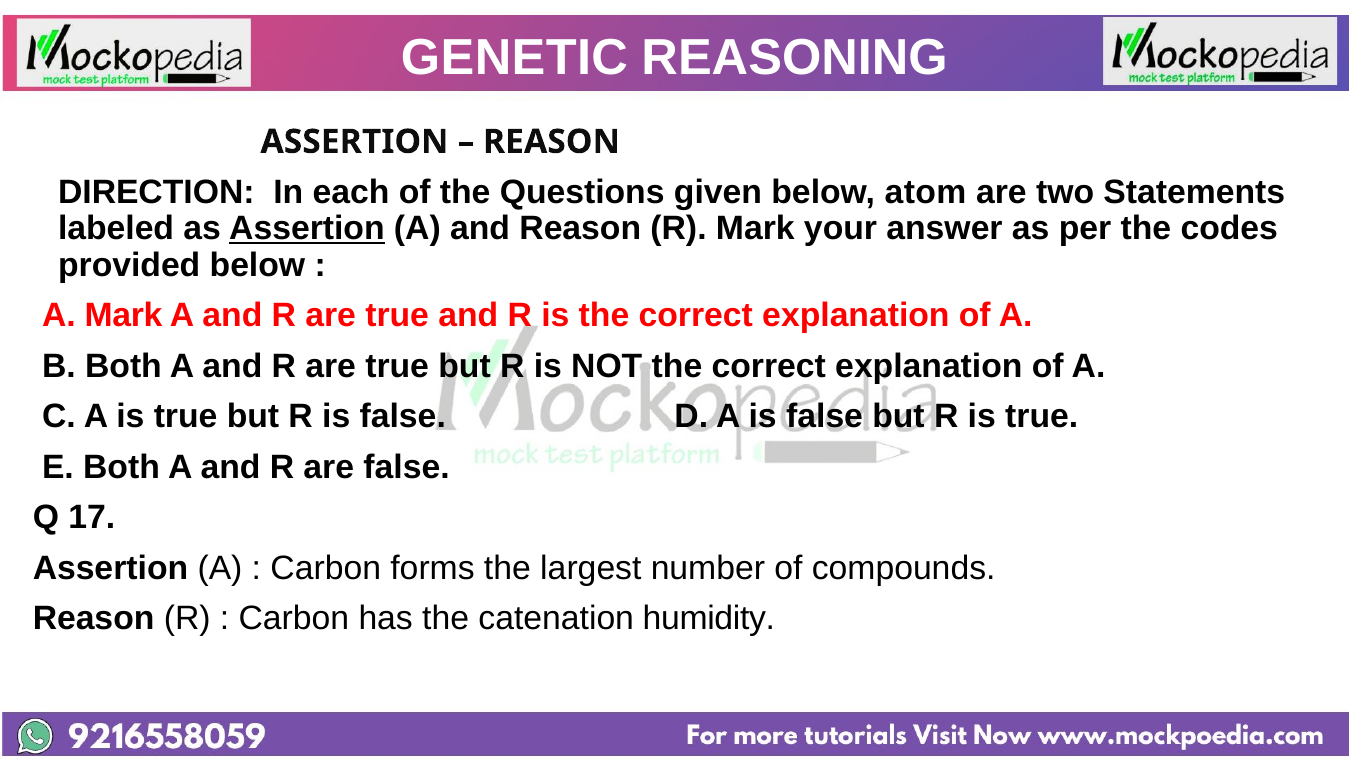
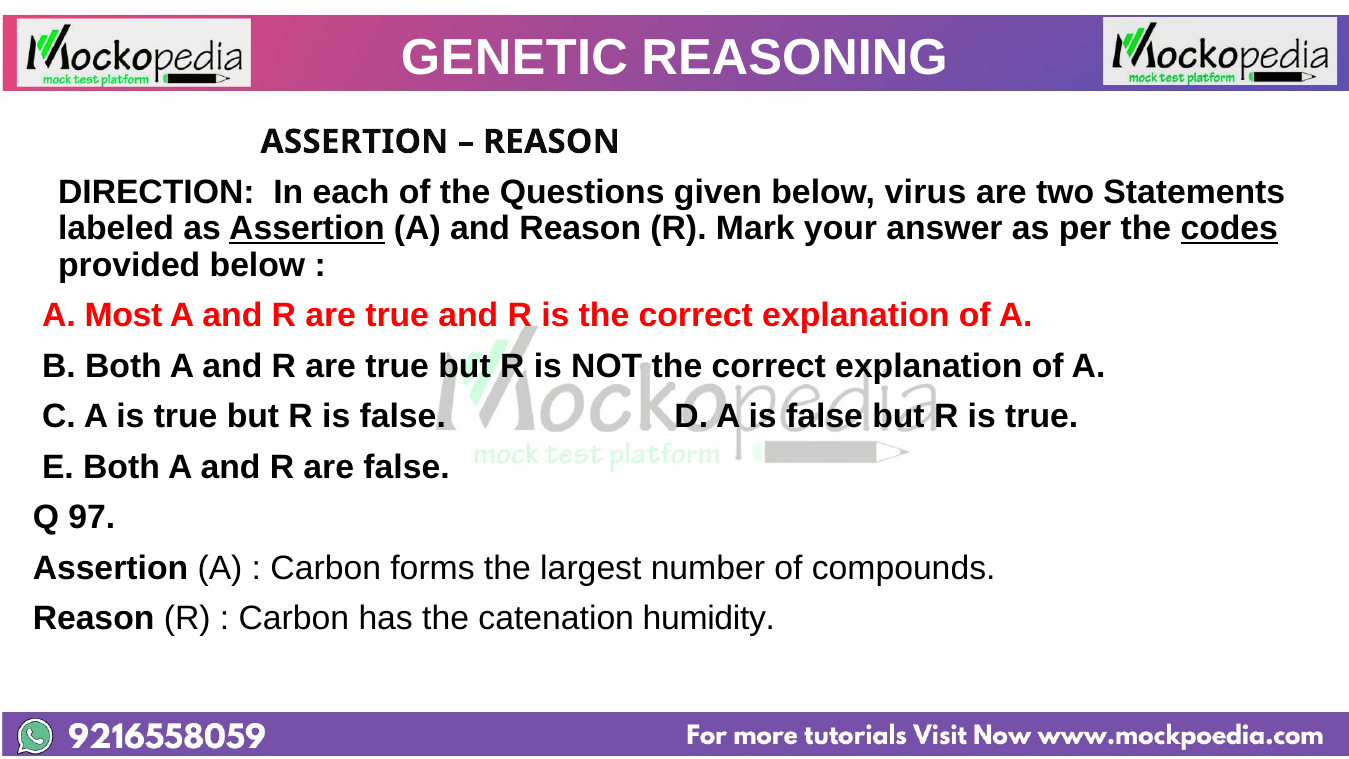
atom: atom -> virus
codes underline: none -> present
A Mark: Mark -> Most
17: 17 -> 97
